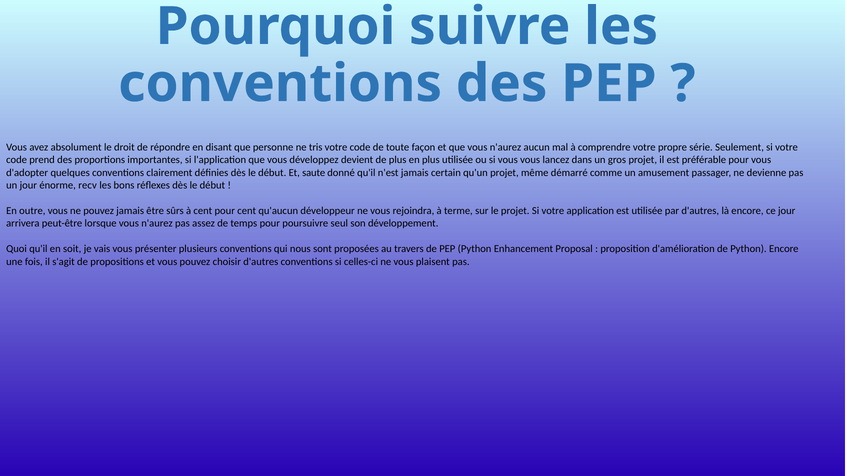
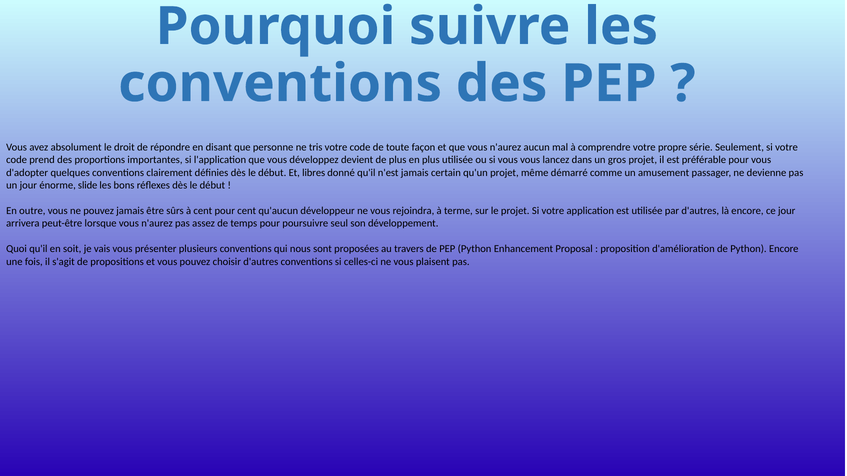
saute: saute -> libres
recv: recv -> slide
